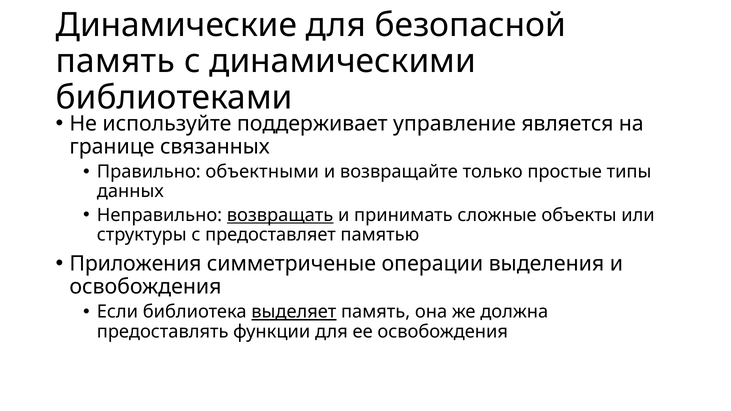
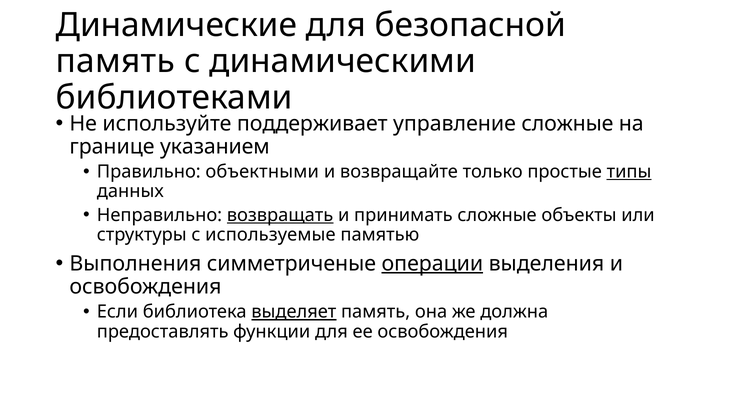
управление является: является -> сложные
связанных: связанных -> указанием
типы underline: none -> present
предоставляет: предоставляет -> используемые
Приложения: Приложения -> Выполнения
операции underline: none -> present
